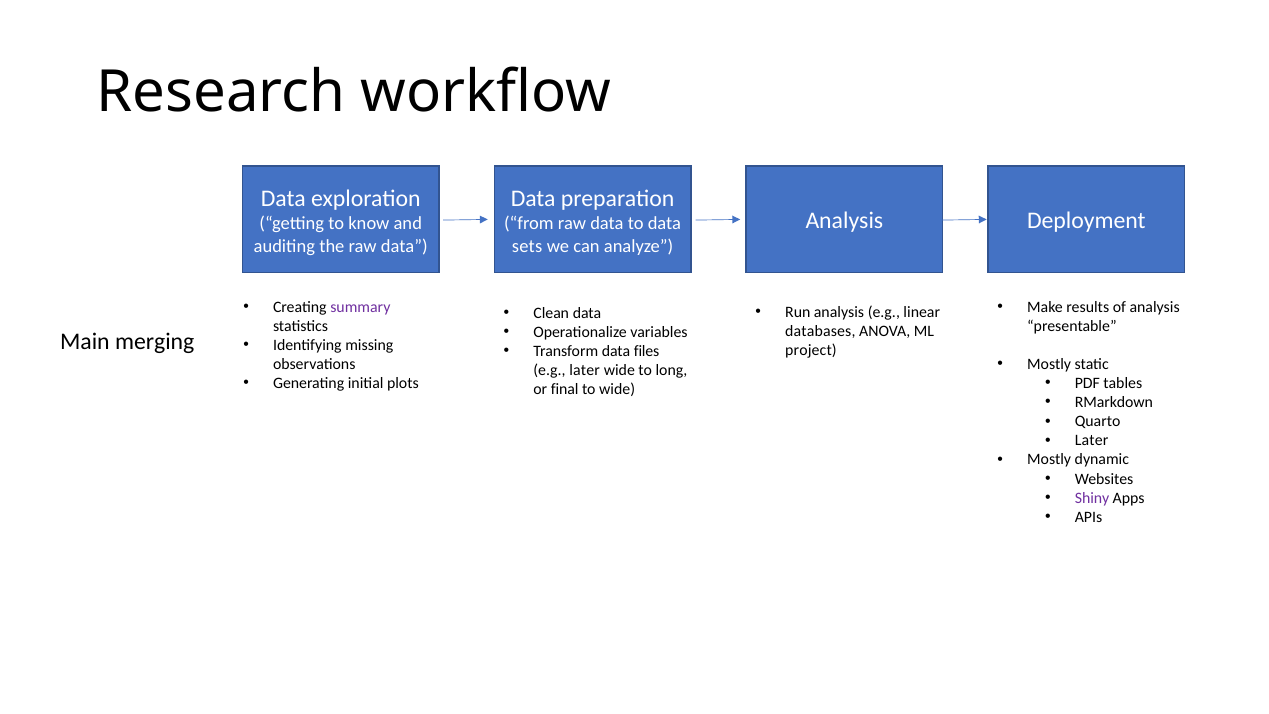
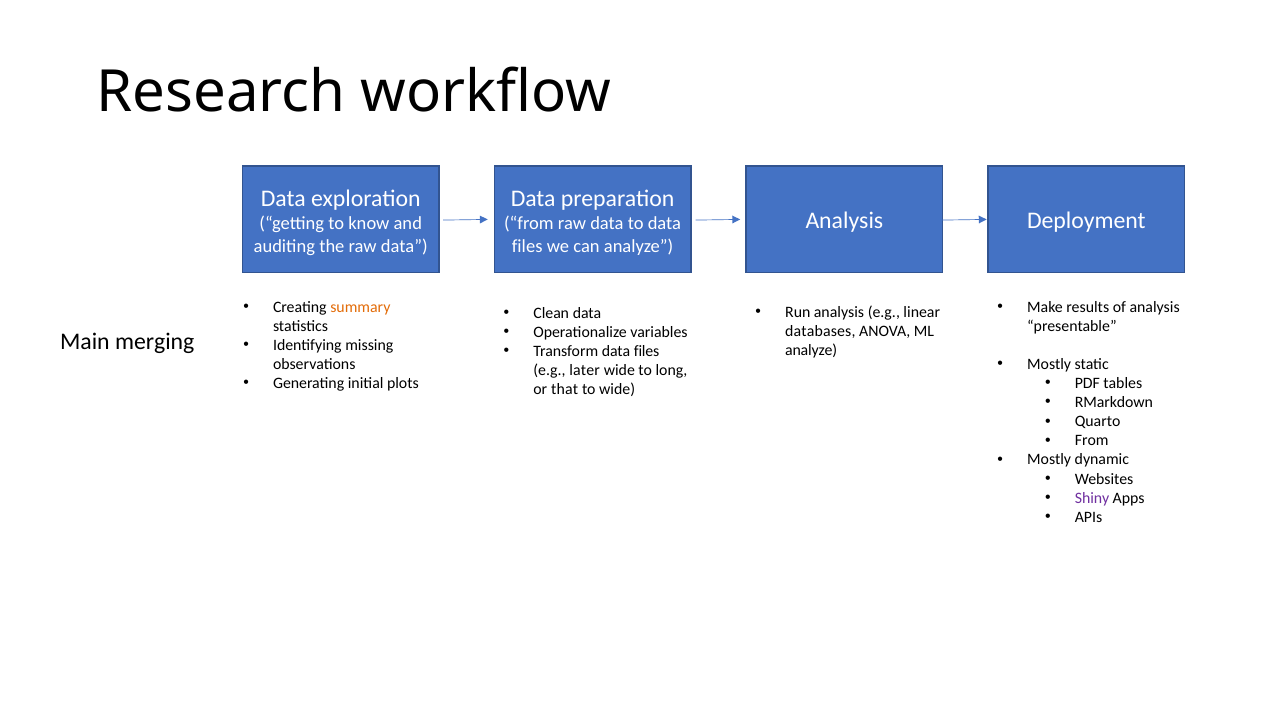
sets at (527, 246): sets -> files
summary colour: purple -> orange
project at (811, 350): project -> analyze
final: final -> that
Later at (1092, 441): Later -> From
